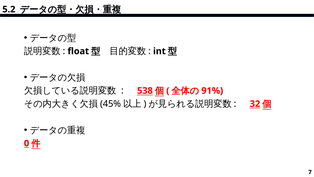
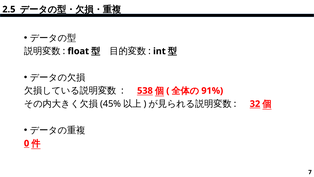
5.2: 5.2 -> 2.5
